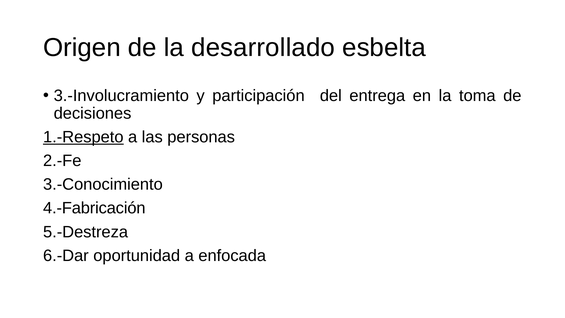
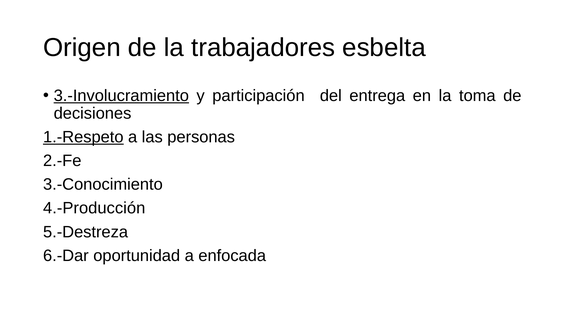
desarrollado: desarrollado -> trabajadores
3.-Involucramiento underline: none -> present
4.-Fabricación: 4.-Fabricación -> 4.-Producción
